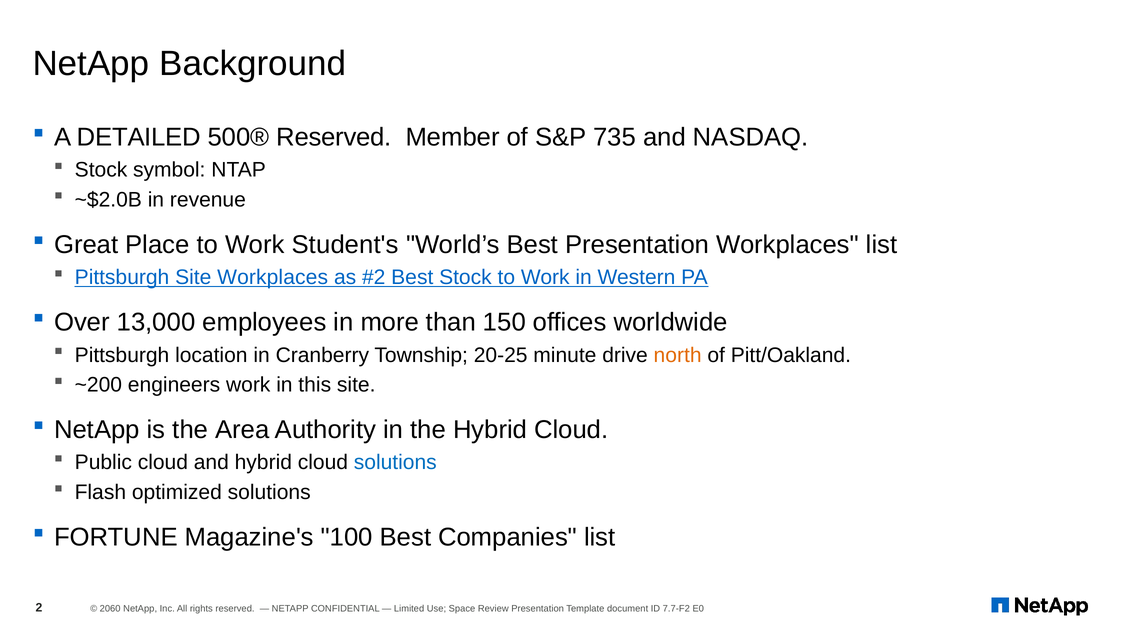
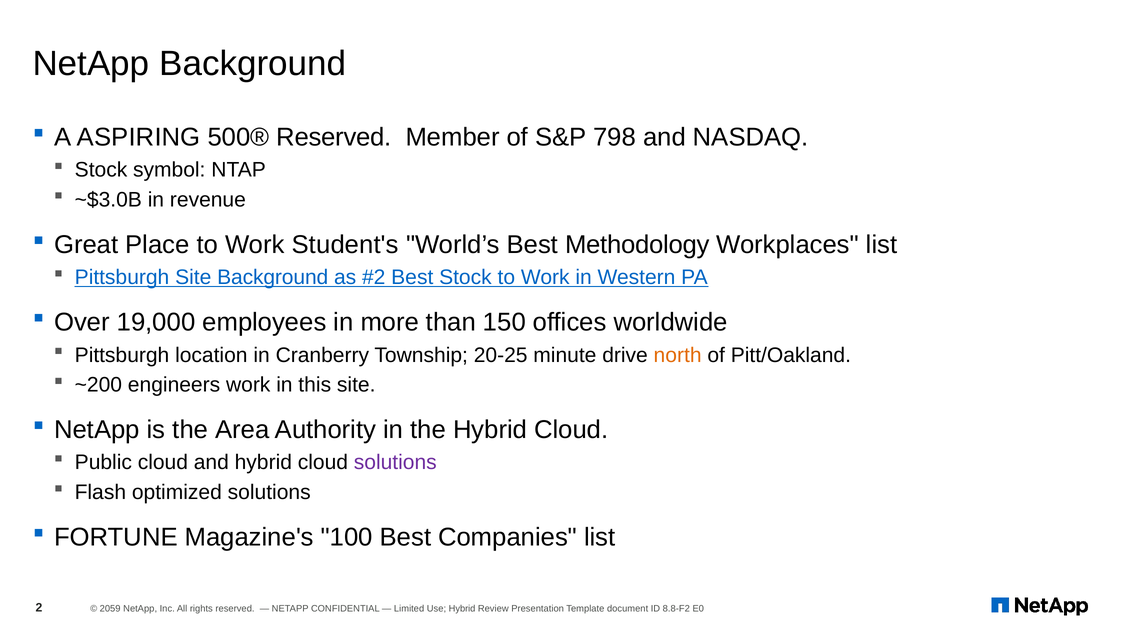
DETAILED: DETAILED -> ASPIRING
735: 735 -> 798
~$2.0B: ~$2.0B -> ~$3.0B
Best Presentation: Presentation -> Methodology
Site Workplaces: Workplaces -> Background
13,000: 13,000 -> 19,000
solutions at (395, 463) colour: blue -> purple
2060: 2060 -> 2059
Use Space: Space -> Hybrid
7.7-F2: 7.7-F2 -> 8.8-F2
